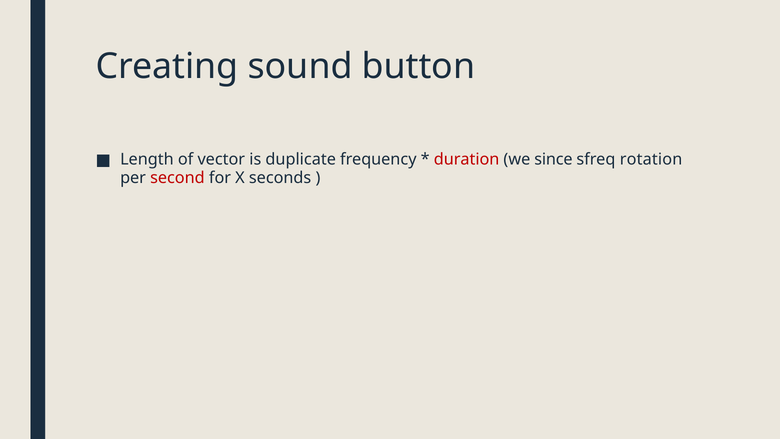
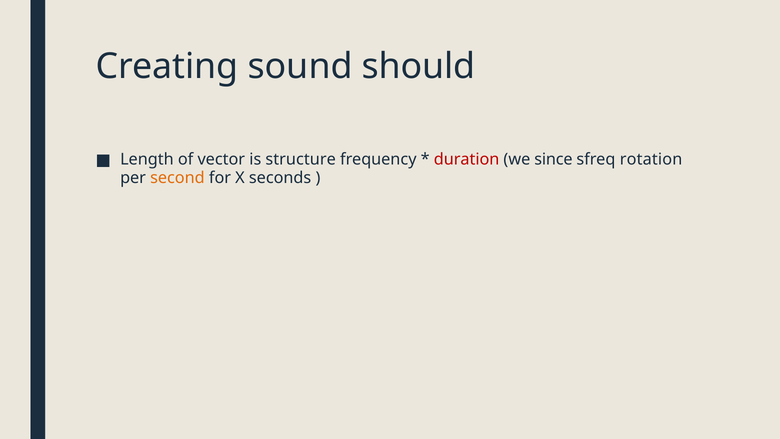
button: button -> should
duplicate: duplicate -> structure
second colour: red -> orange
